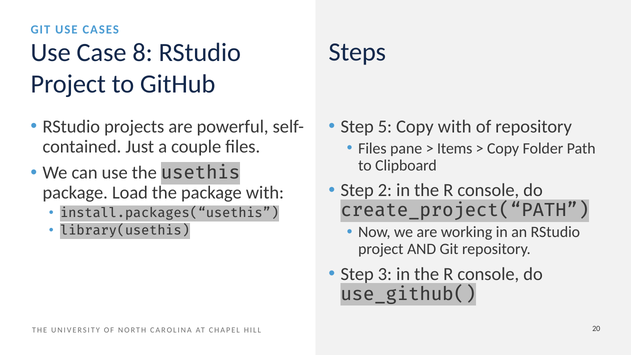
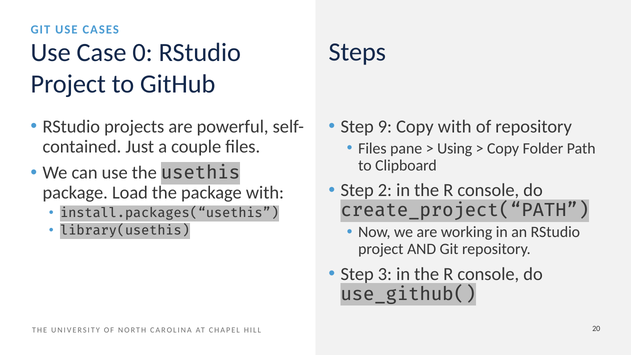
8: 8 -> 0
5: 5 -> 9
Items: Items -> Using
